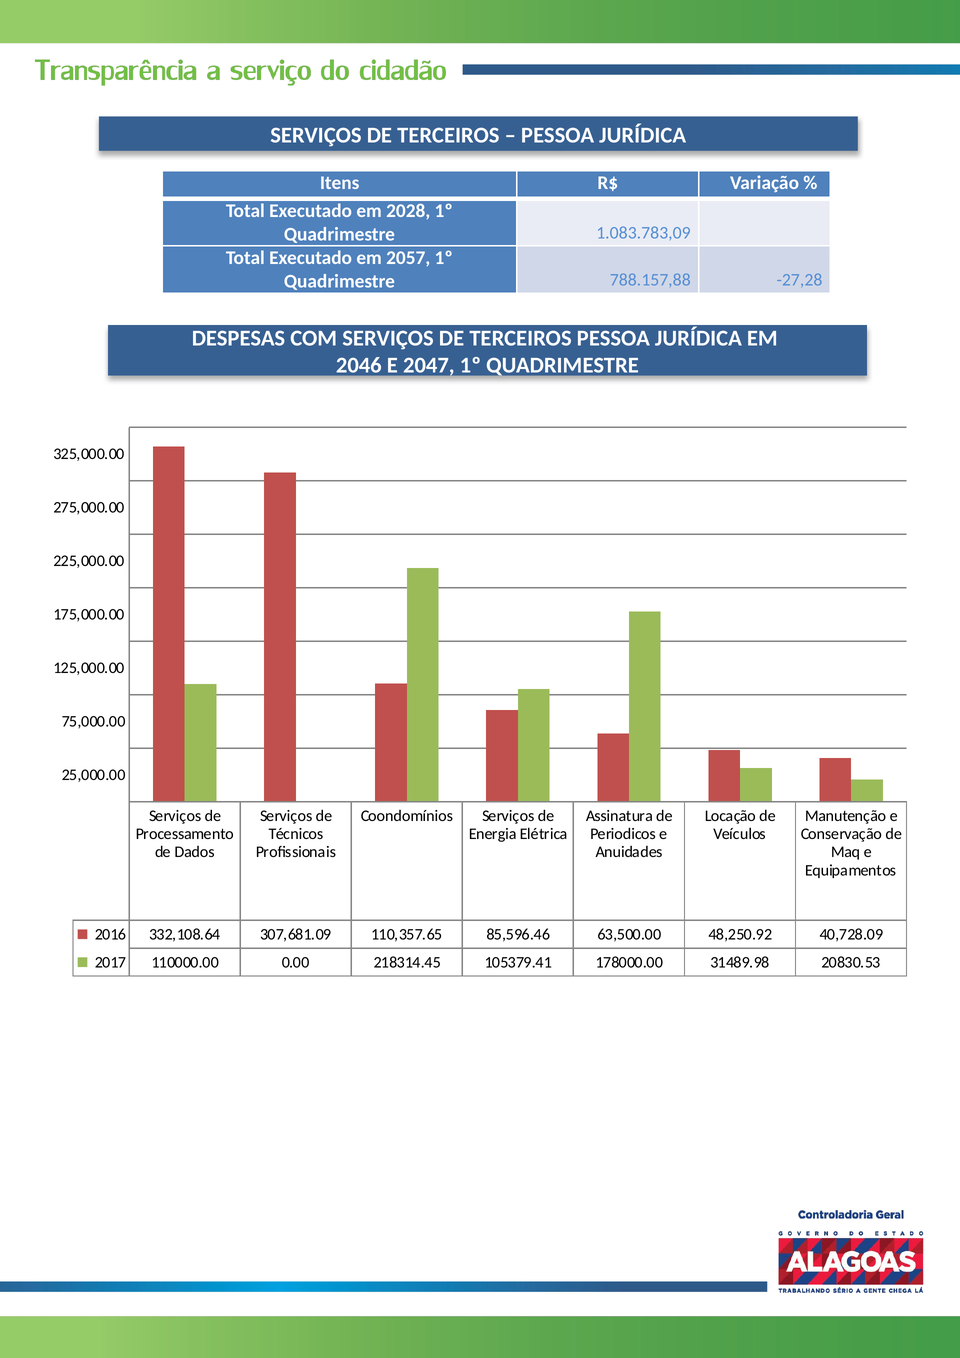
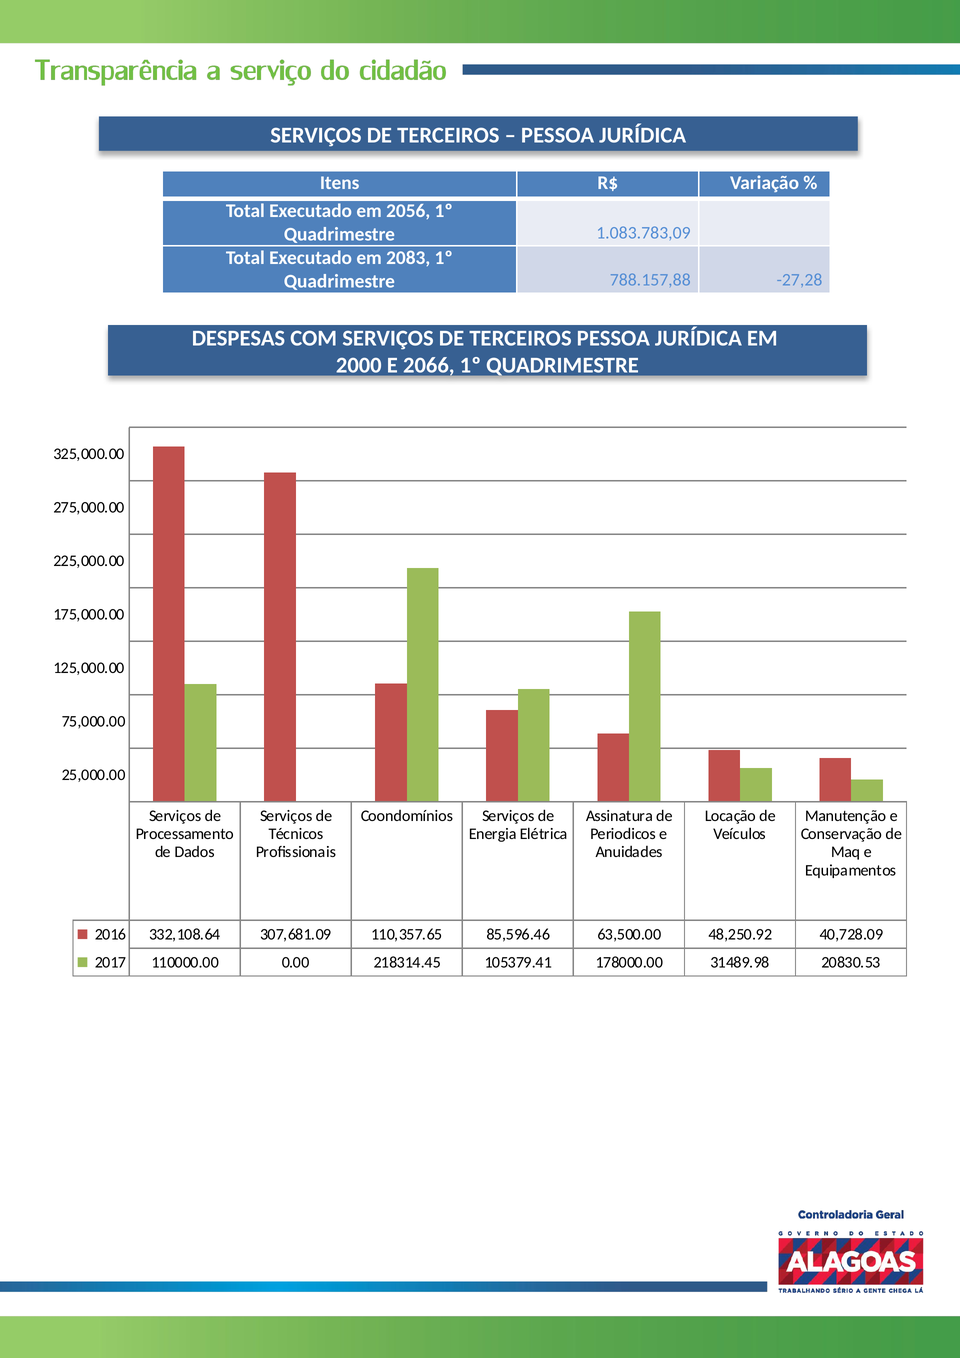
2028: 2028 -> 2056
2057: 2057 -> 2083
2046: 2046 -> 2000
2047: 2047 -> 2066
